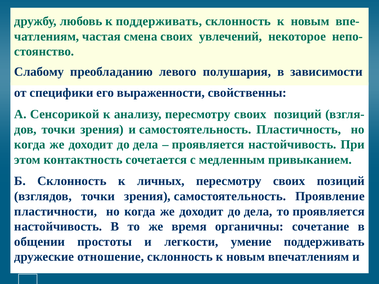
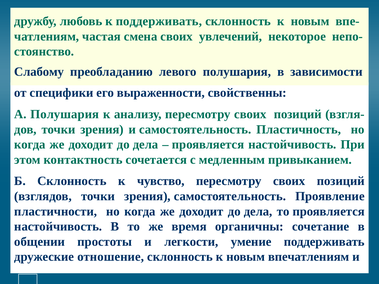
А Сенсорикой: Сенсорикой -> Полушария
личных: личных -> чувство
